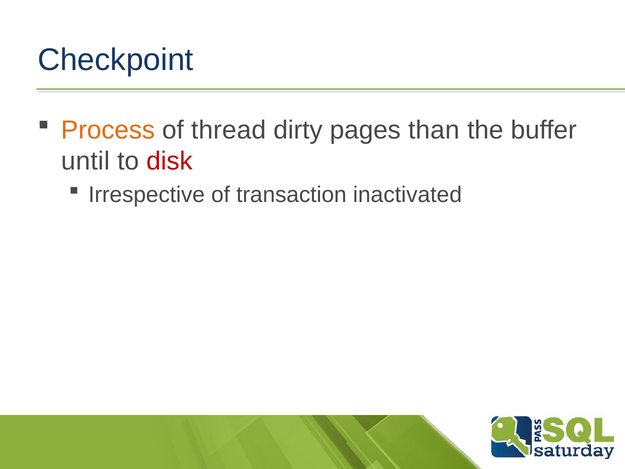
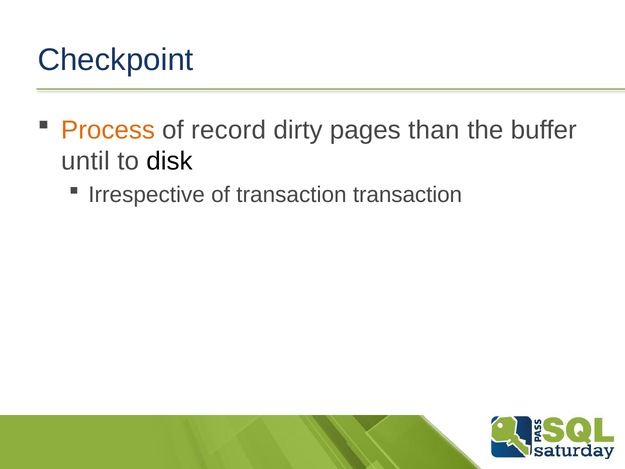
thread: thread -> record
disk colour: red -> black
transaction inactivated: inactivated -> transaction
